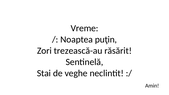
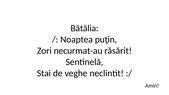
Vreme: Vreme -> Bătălia
trezească-au: trezească-au -> necurmat-au
